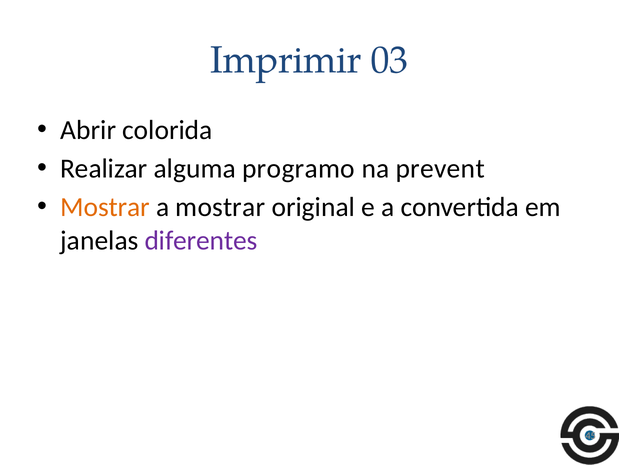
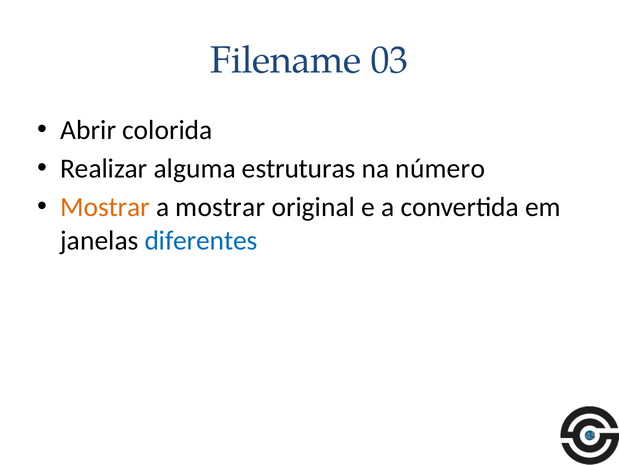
Imprimir: Imprimir -> Filename
programo: programo -> estruturas
prevent: prevent -> número
diferentes colour: purple -> blue
